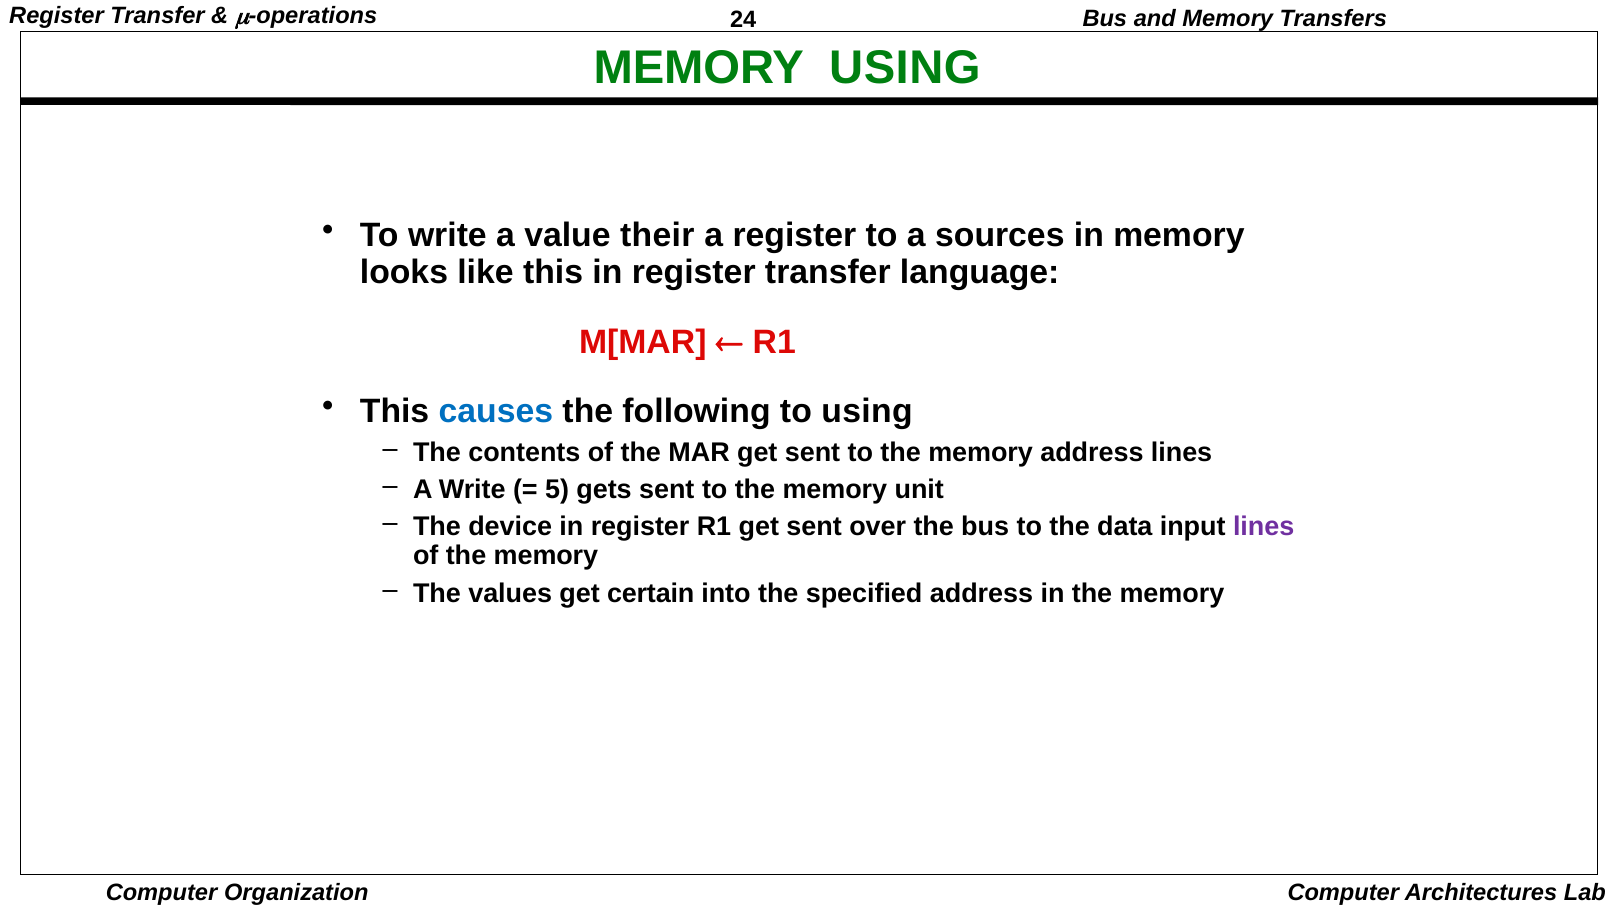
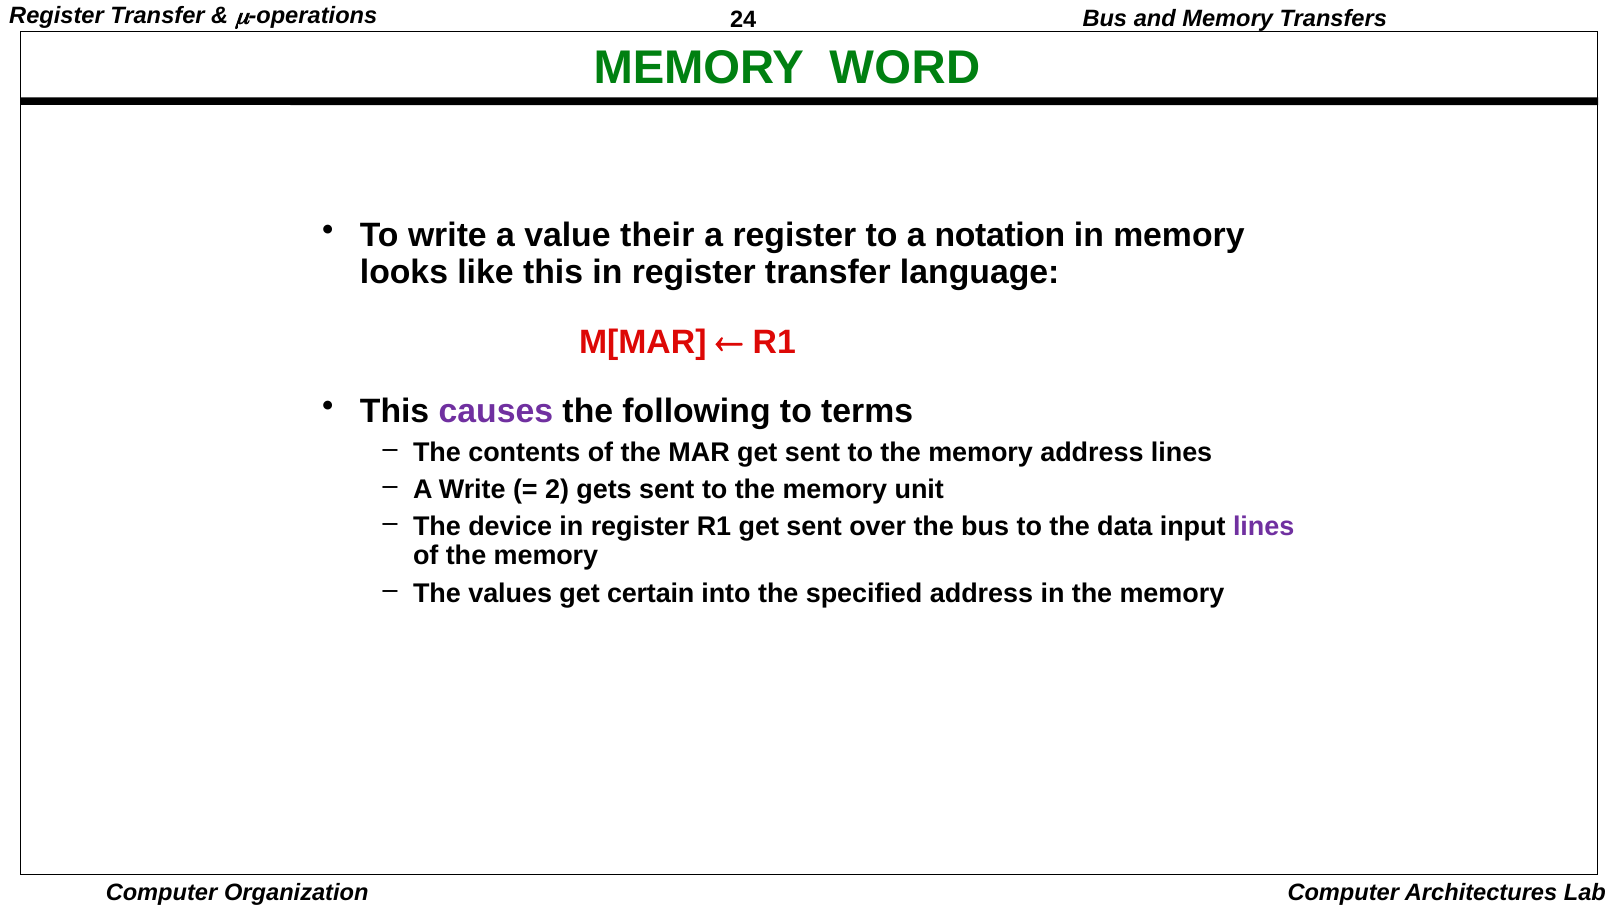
MEMORY USING: USING -> WORD
sources: sources -> notation
causes colour: blue -> purple
to using: using -> terms
5: 5 -> 2
